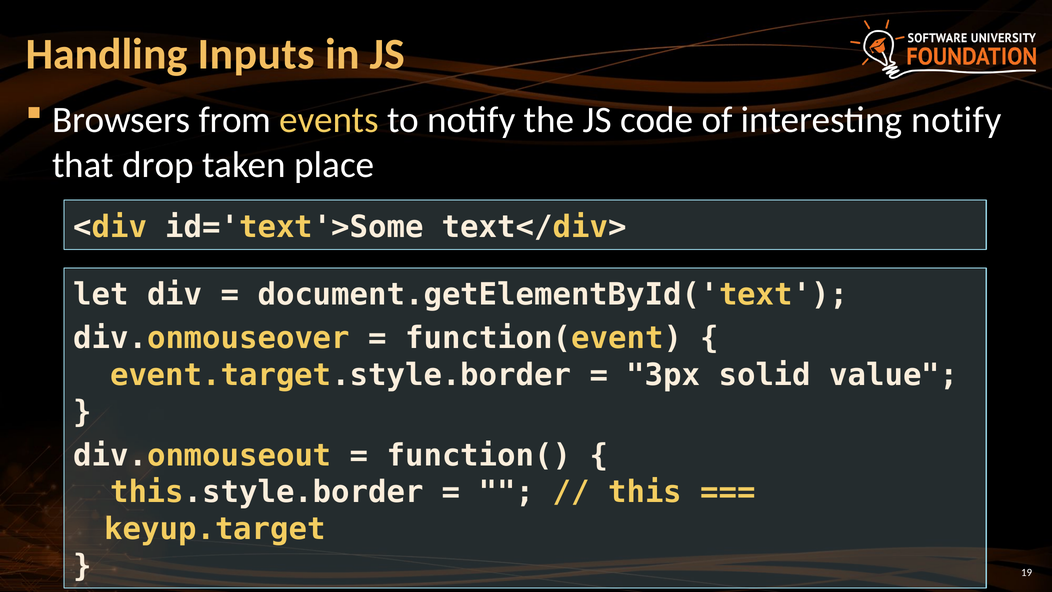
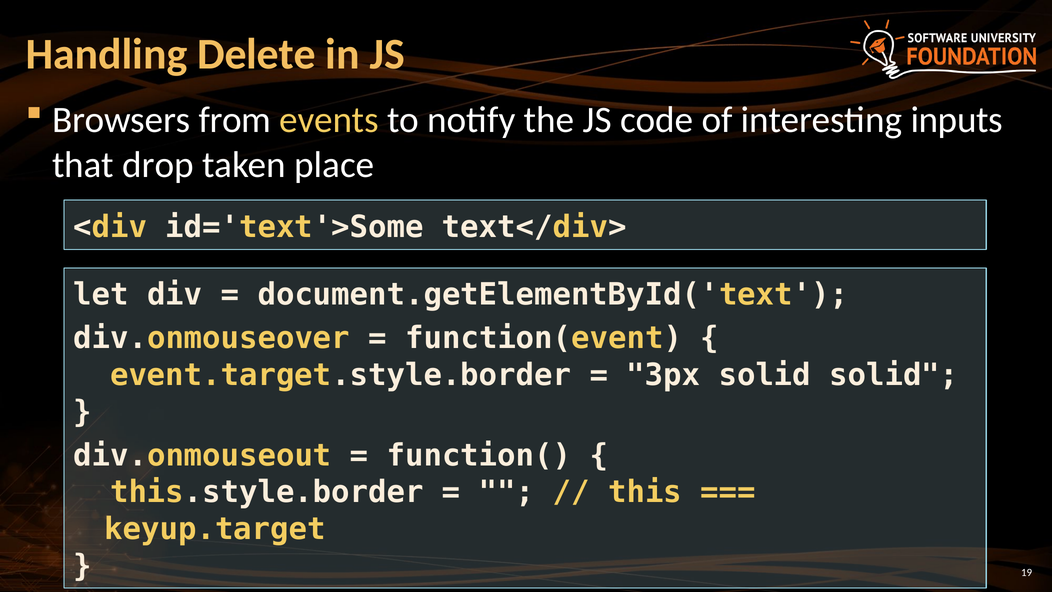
Inputs: Inputs -> Delete
interesting notify: notify -> inputs
solid value: value -> solid
